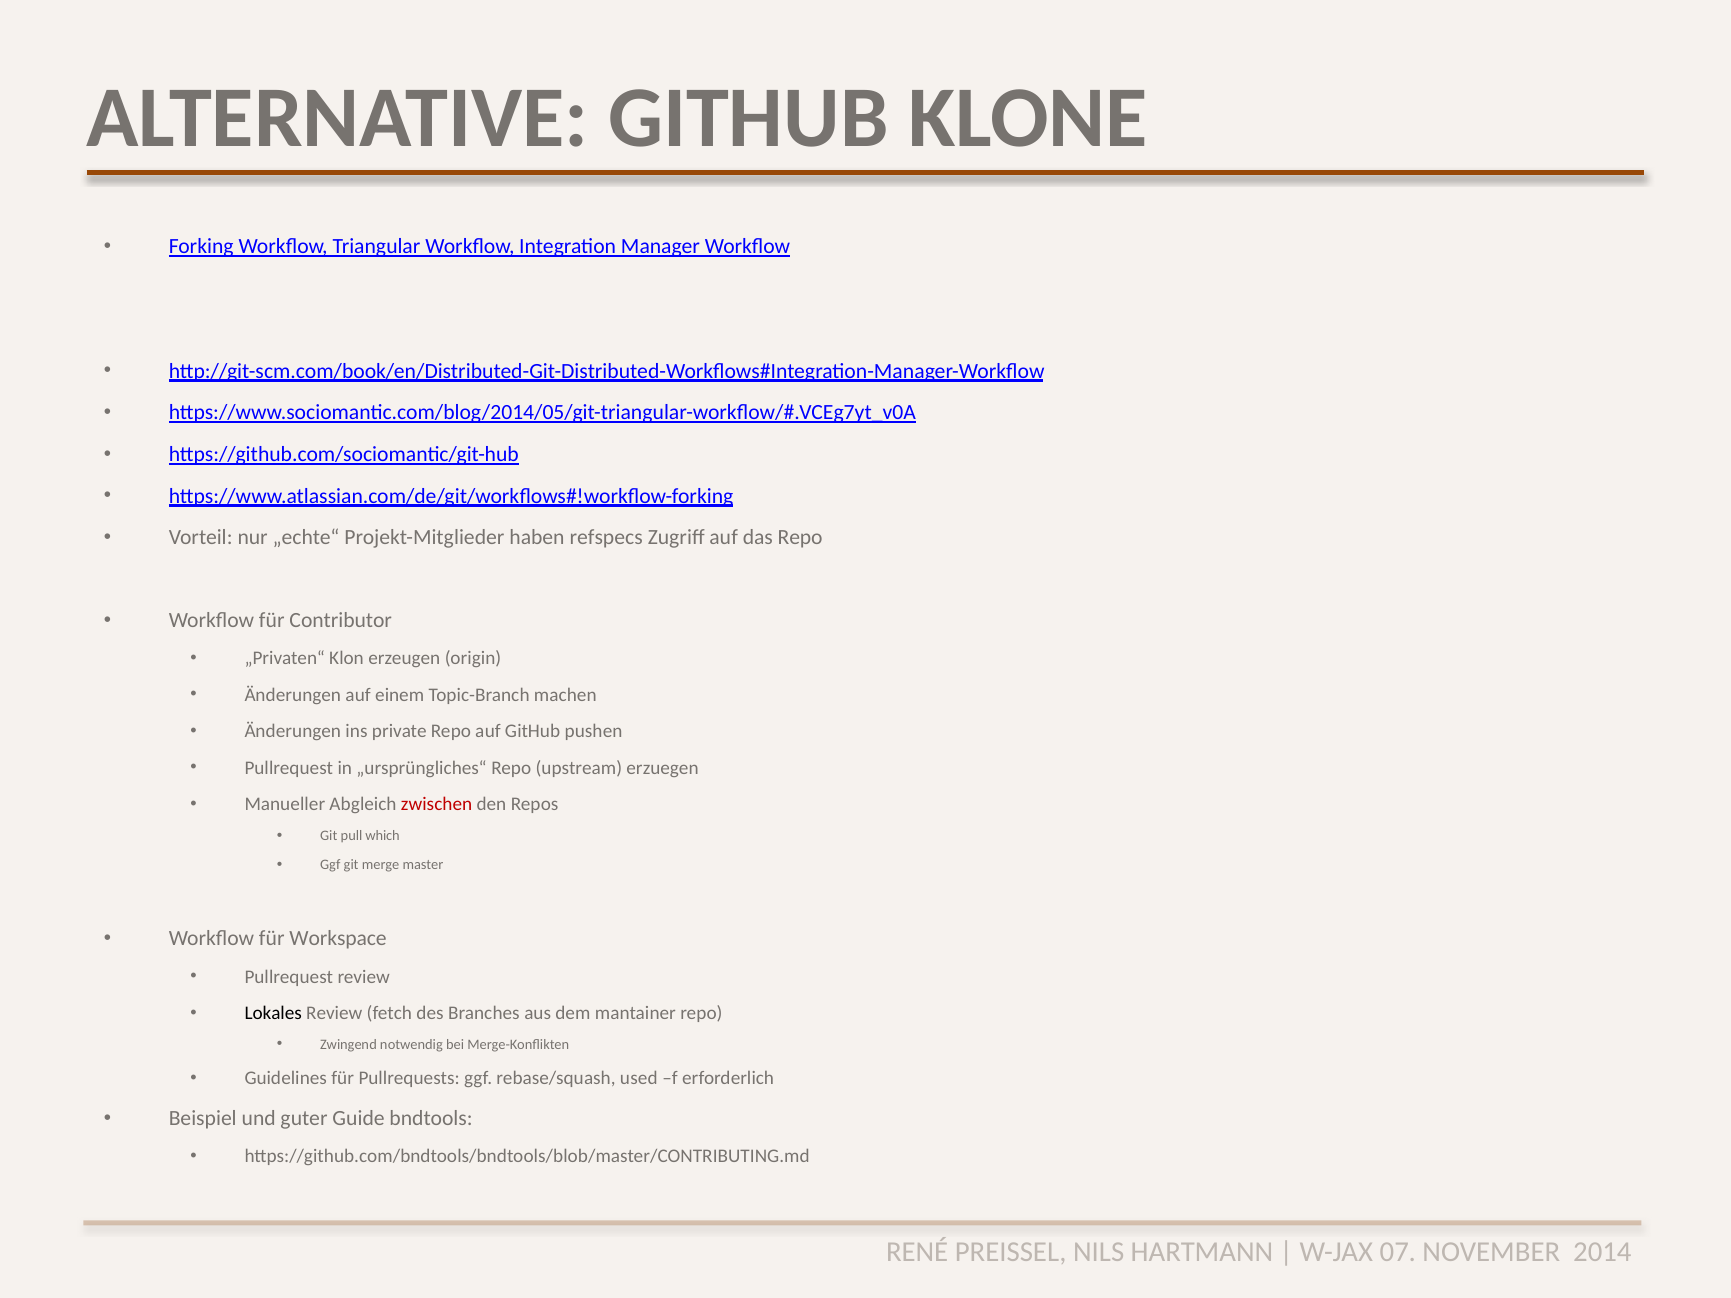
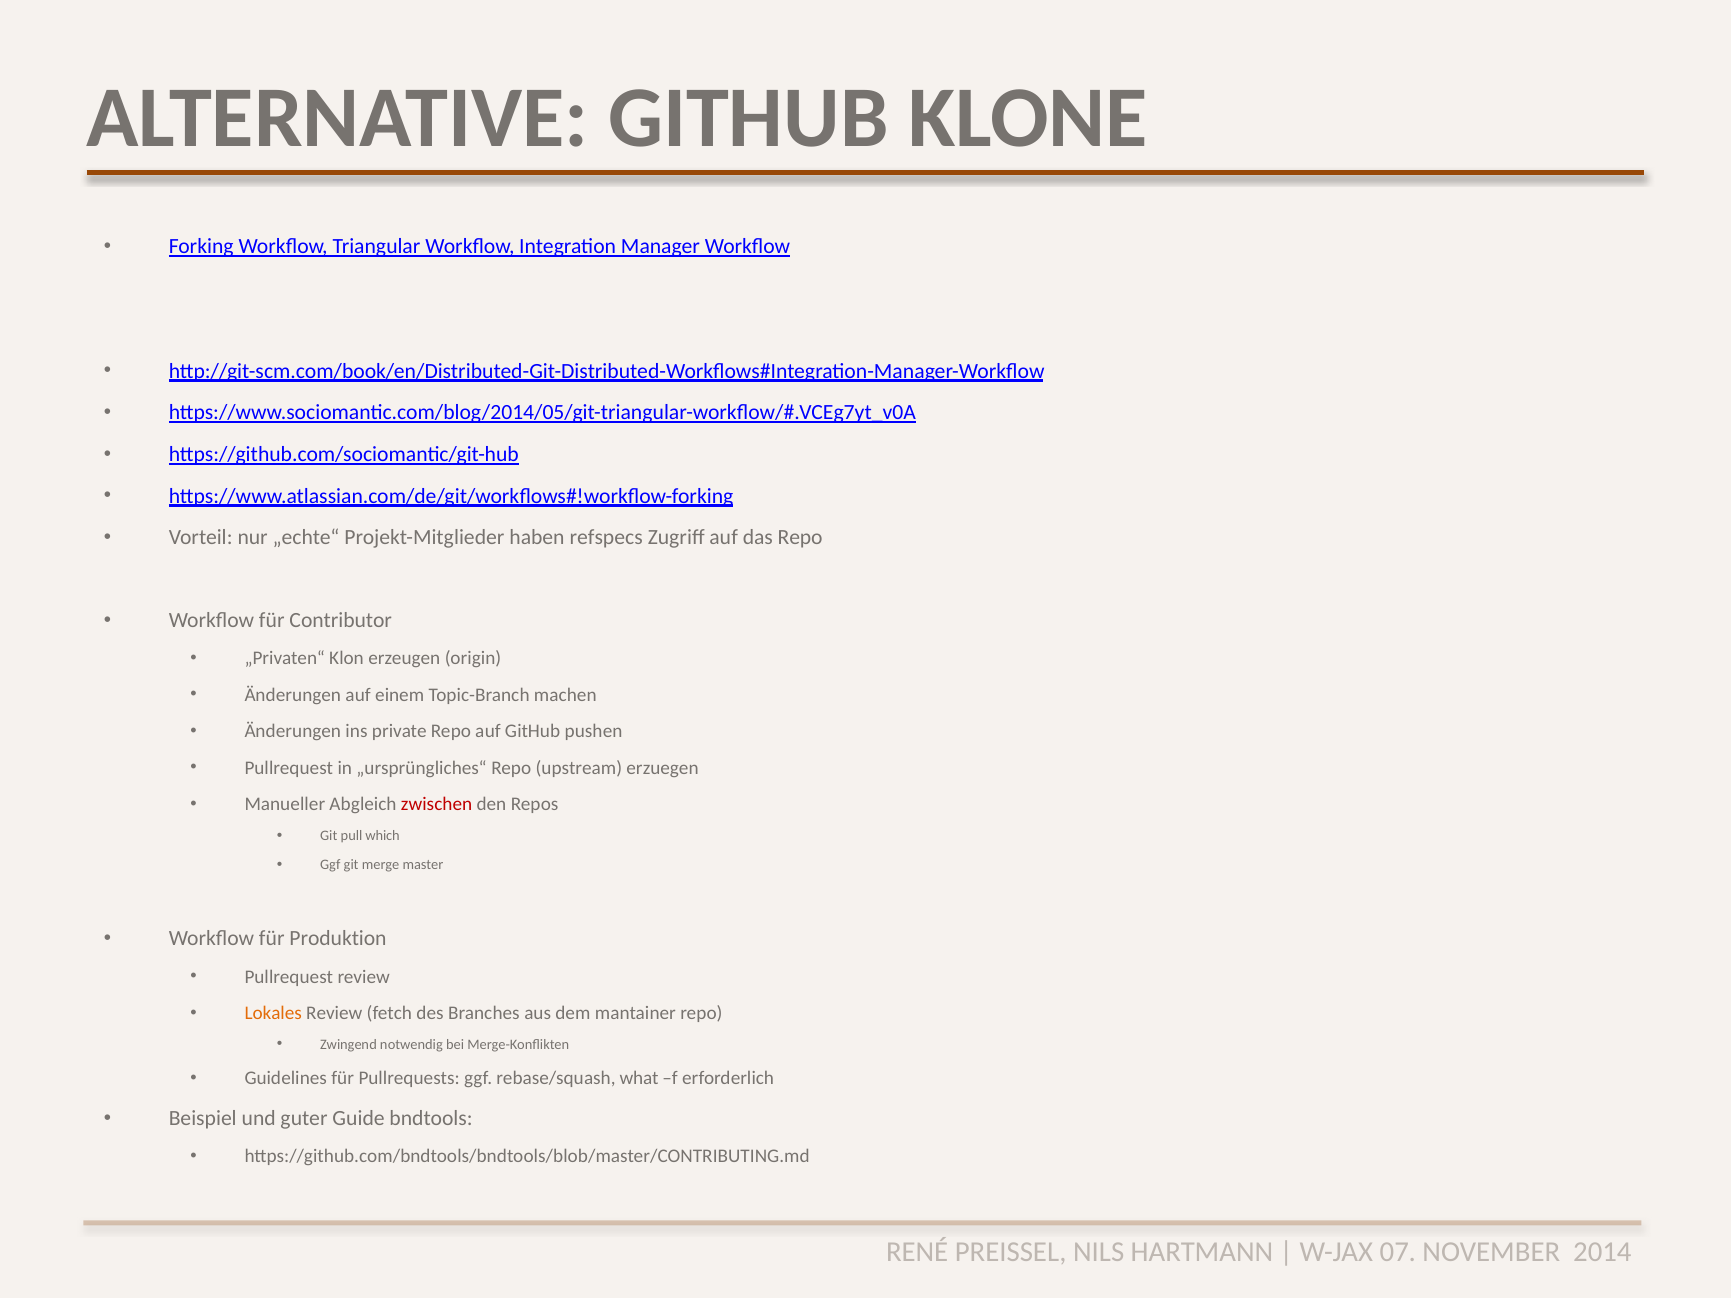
Workspace: Workspace -> Produktion
Lokales colour: black -> orange
used: used -> what
